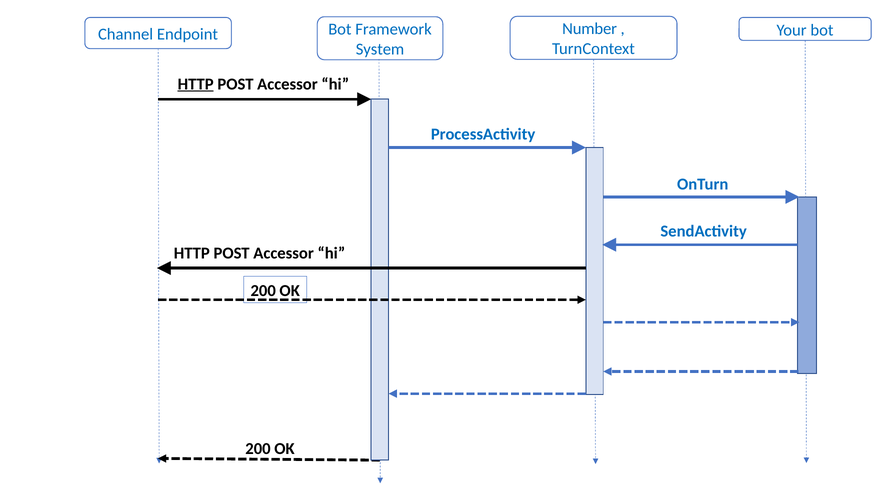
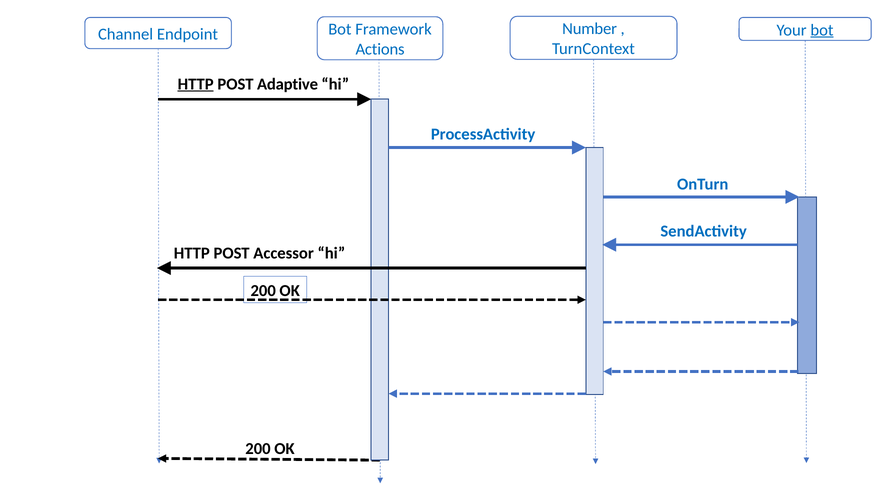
bot at (822, 30) underline: none -> present
System: System -> Actions
Accessor at (287, 84): Accessor -> Adaptive
